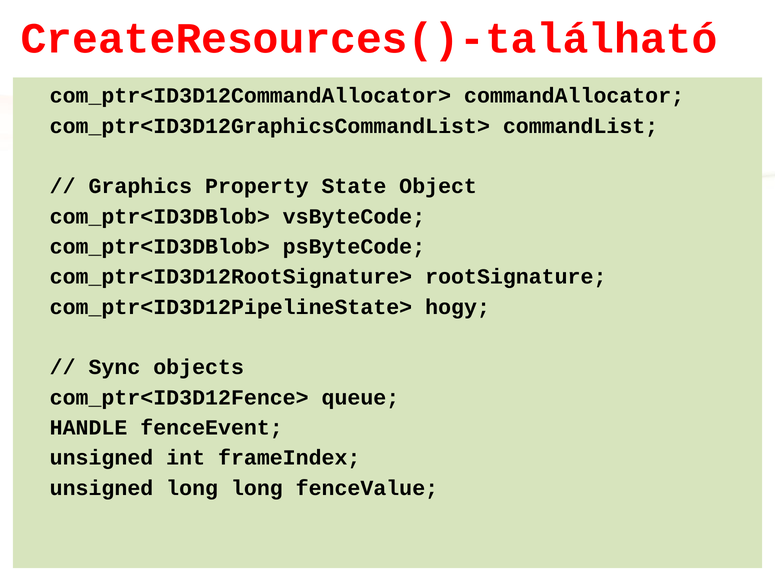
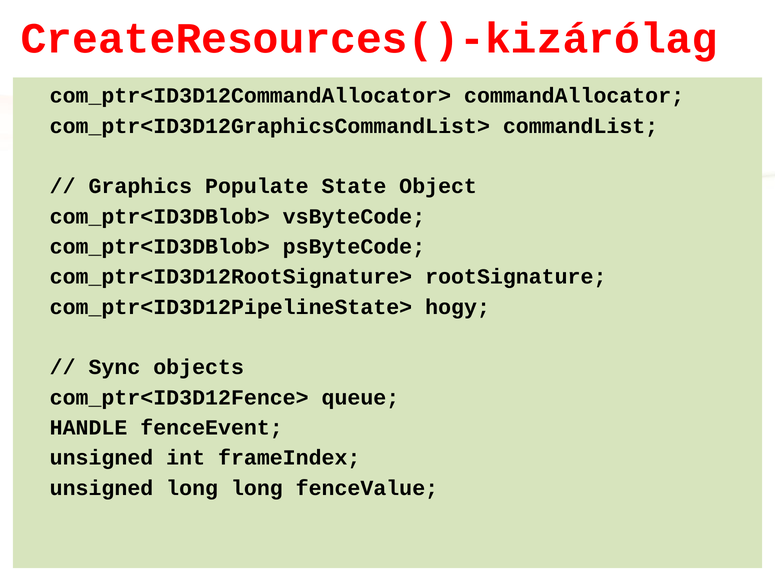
CreateResources()-található: CreateResources()-található -> CreateResources()-kizárólag
Property: Property -> Populate
